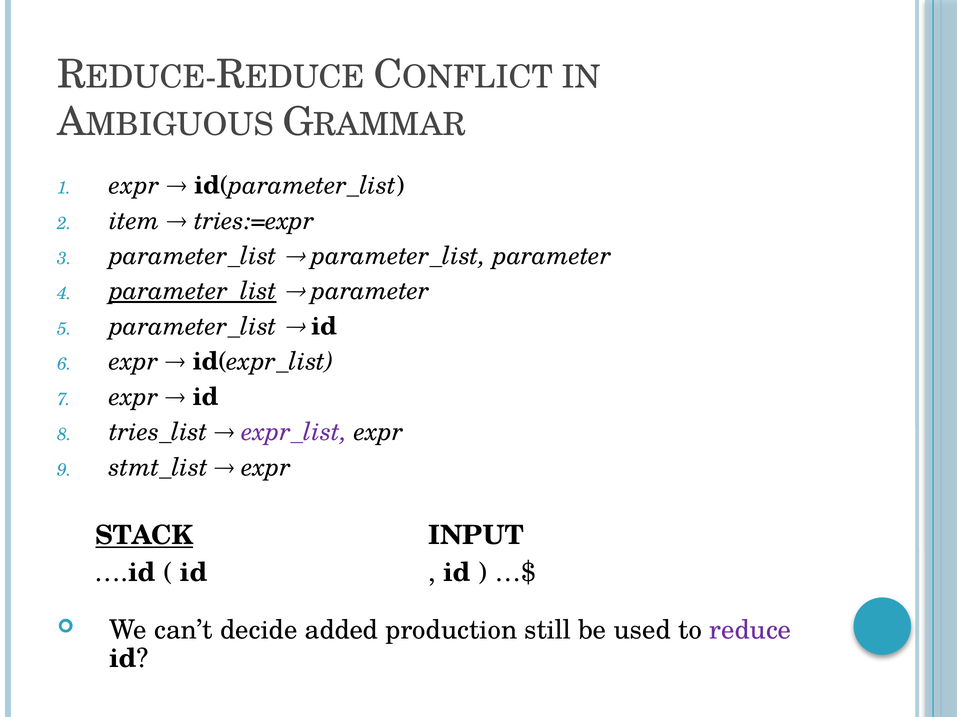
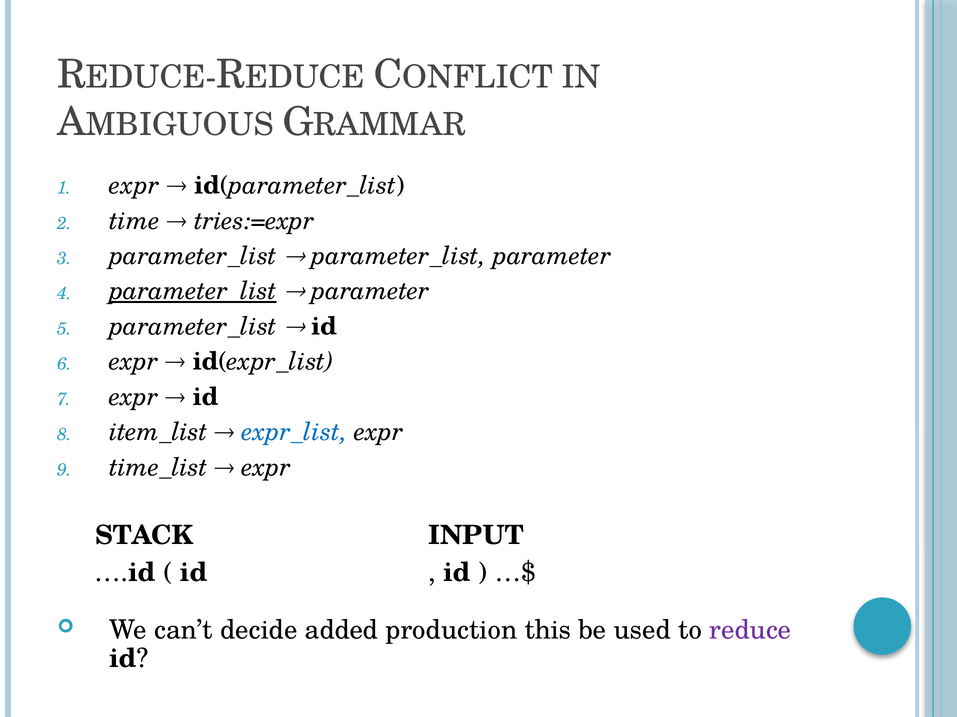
item: item -> time
tries_list: tries_list -> item_list
expr_list colour: purple -> blue
stmt_list: stmt_list -> time_list
STACK underline: present -> none
still: still -> this
